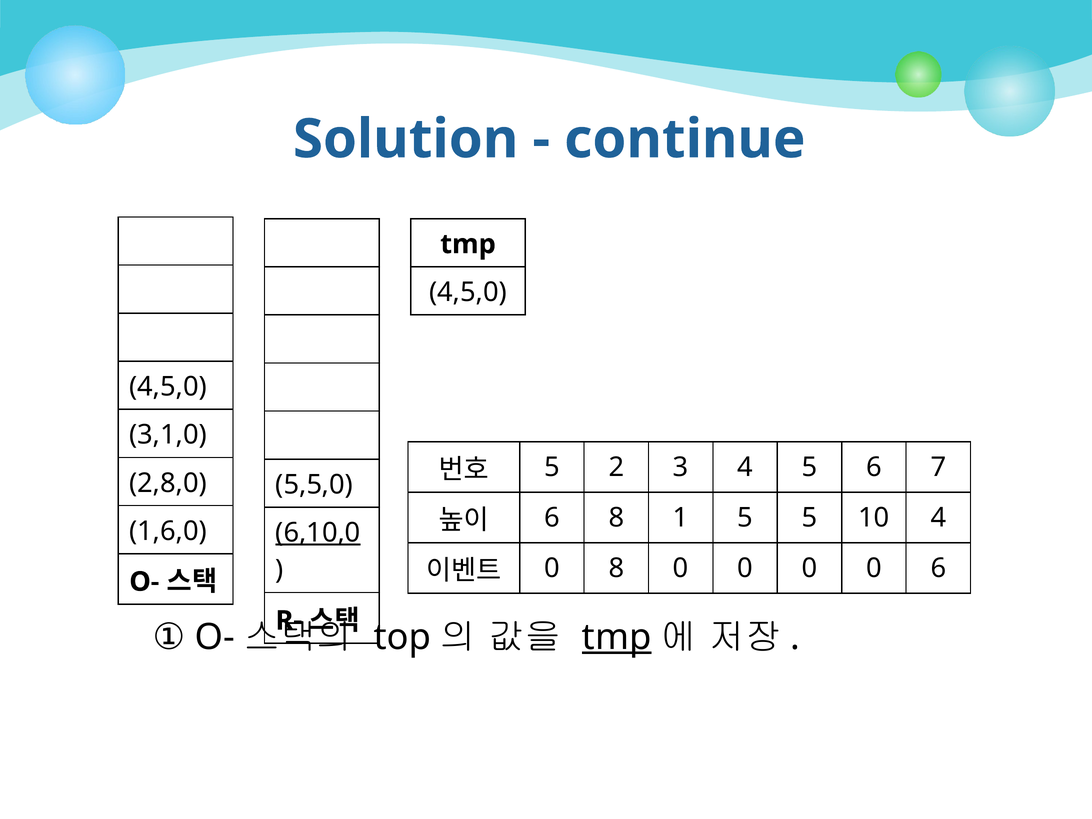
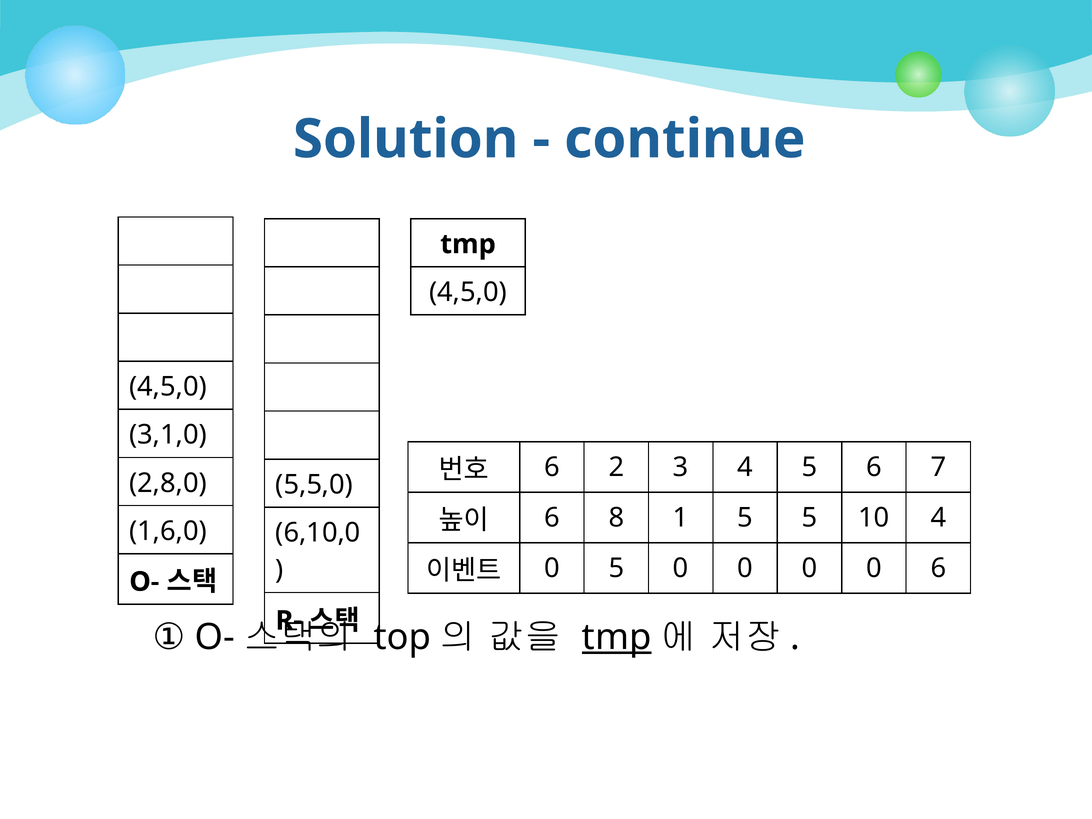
5 at (552, 467): 5 -> 6
6,10,0 underline: present -> none
0 8: 8 -> 5
